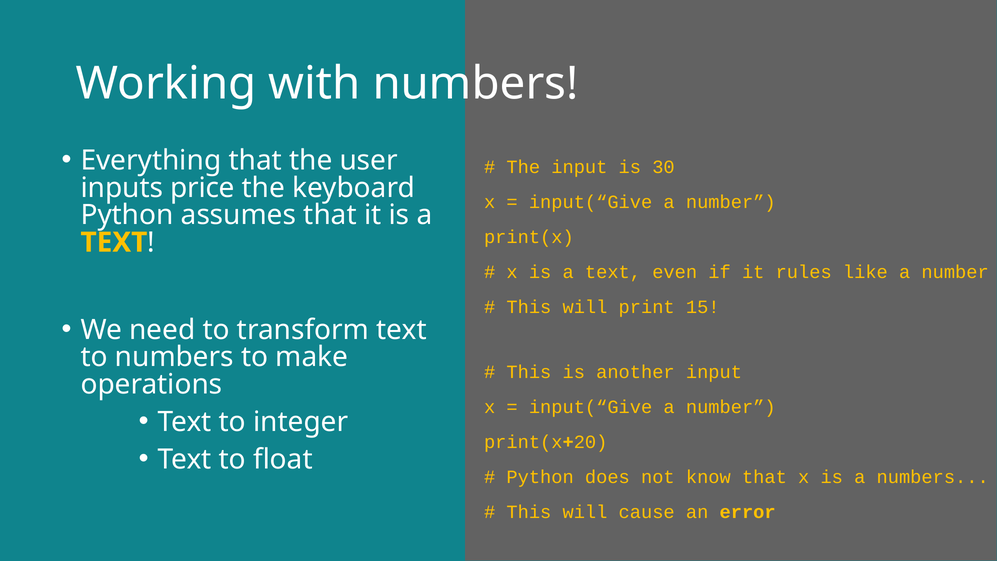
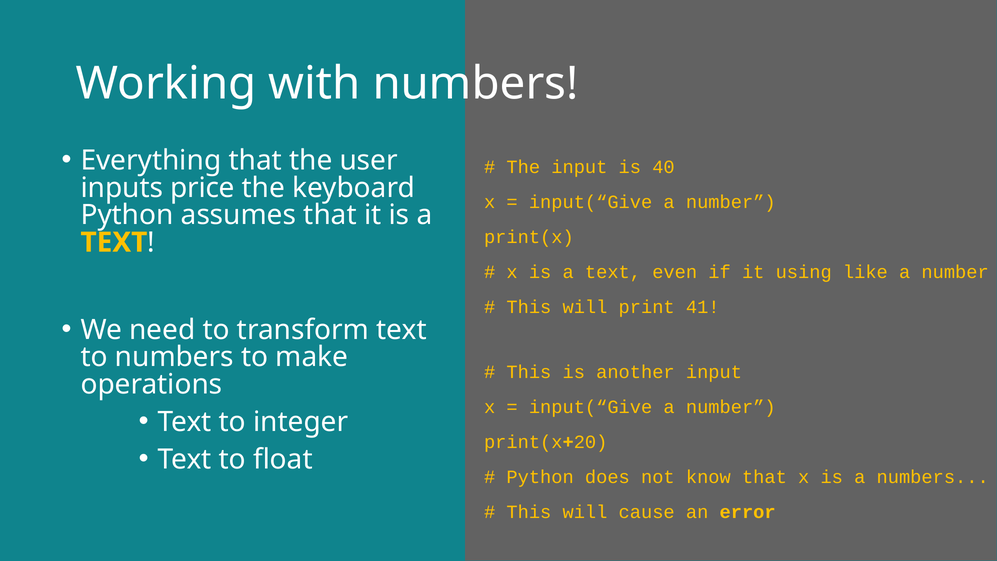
30: 30 -> 40
rules: rules -> using
15: 15 -> 41
